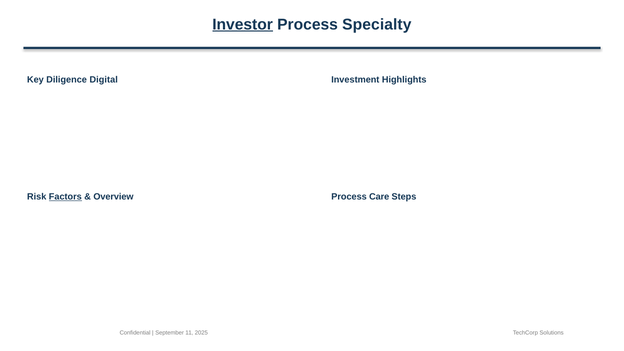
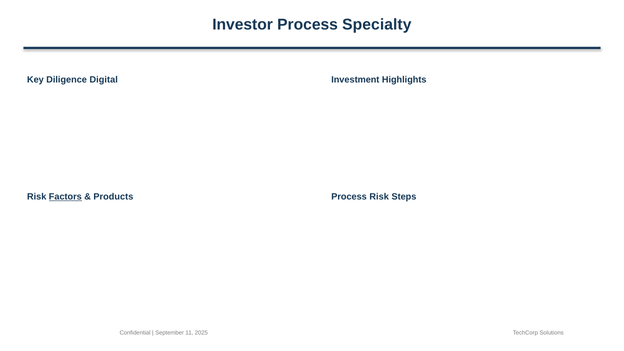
Investor underline: present -> none
Overview: Overview -> Products
Process Care: Care -> Risk
